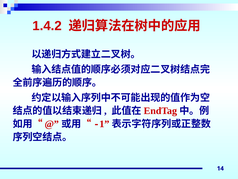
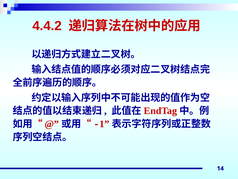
1.4.2: 1.4.2 -> 4.4.2
